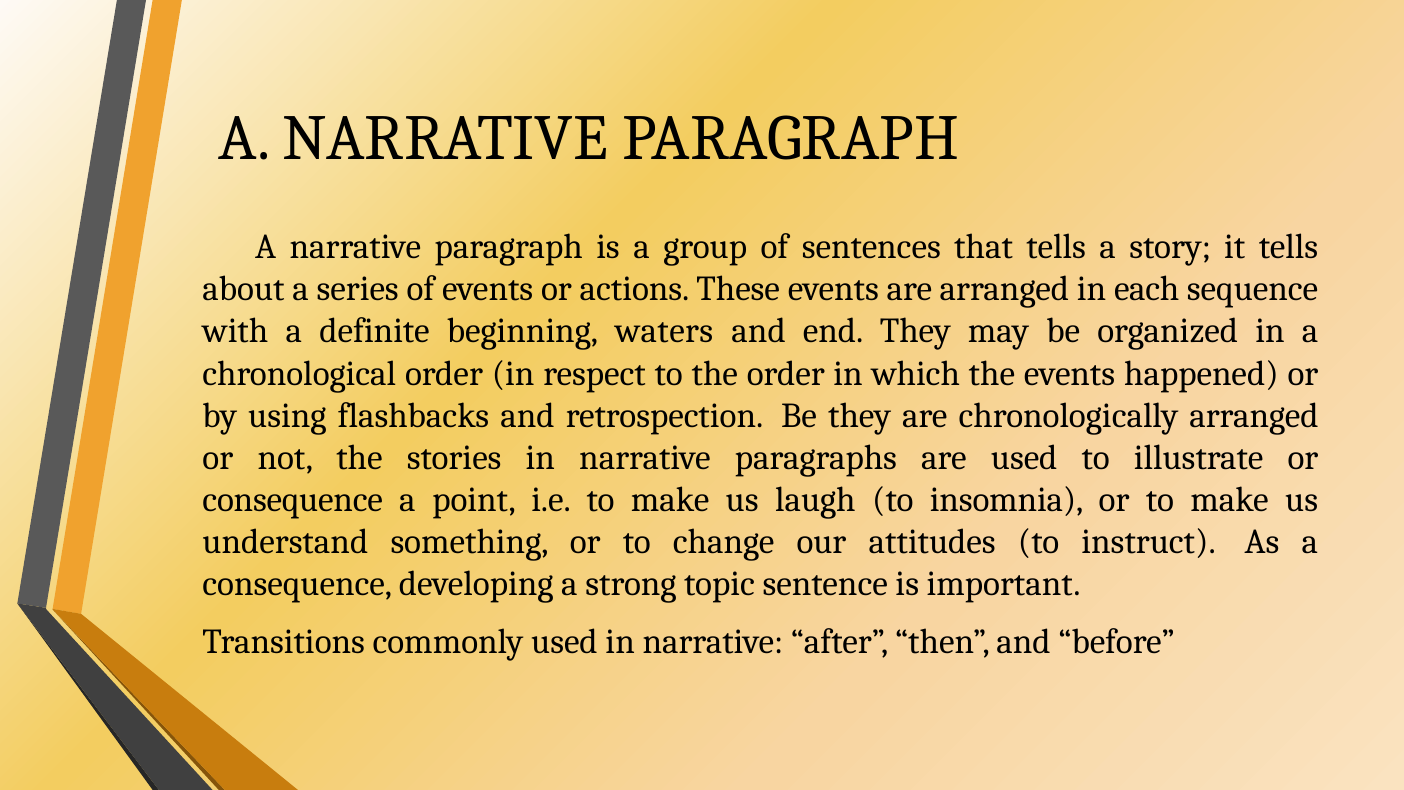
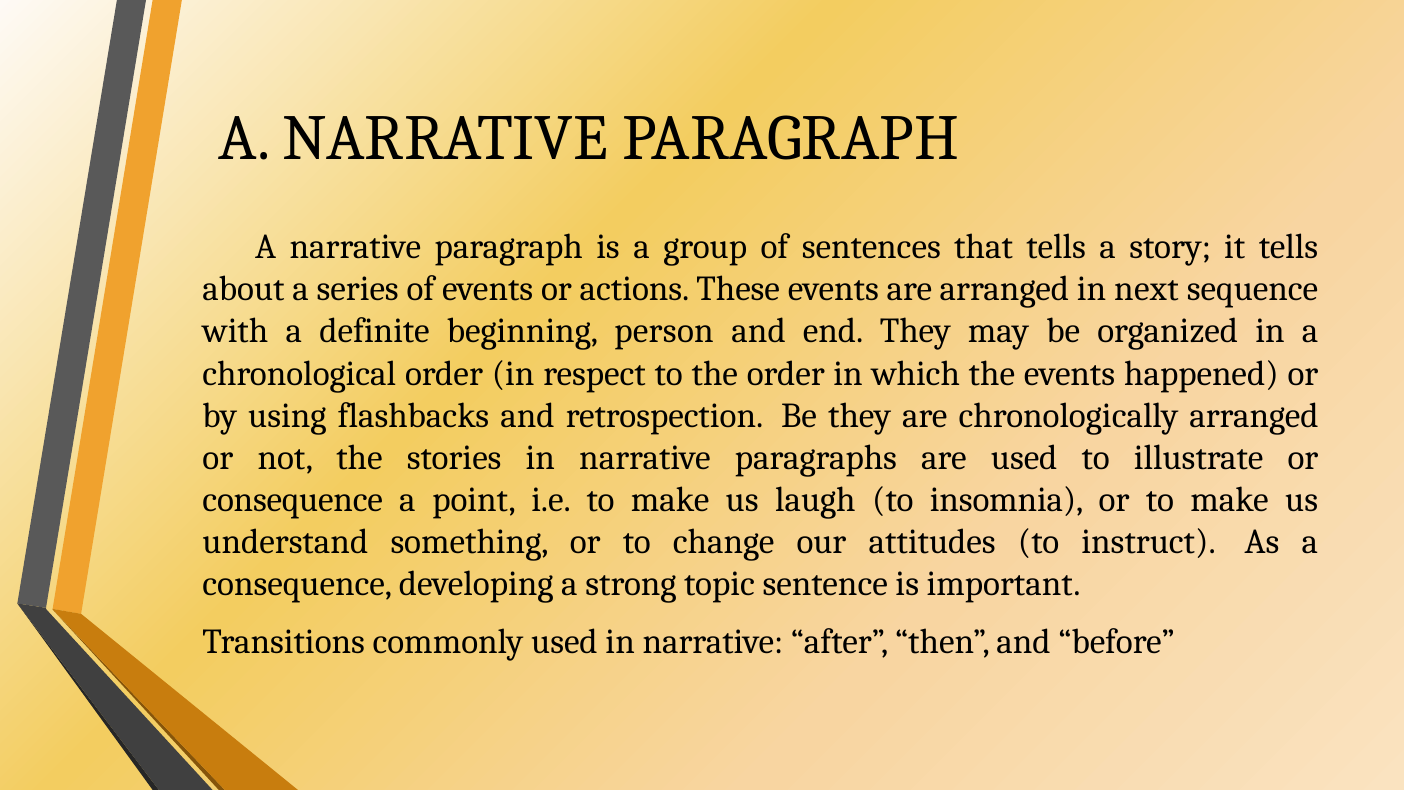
each: each -> next
waters: waters -> person
